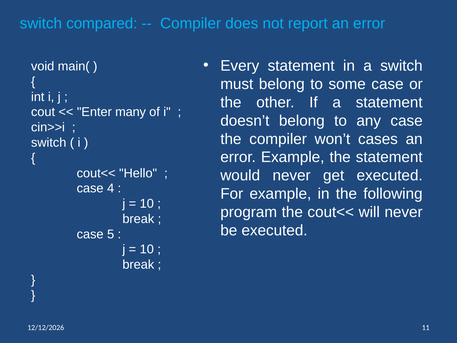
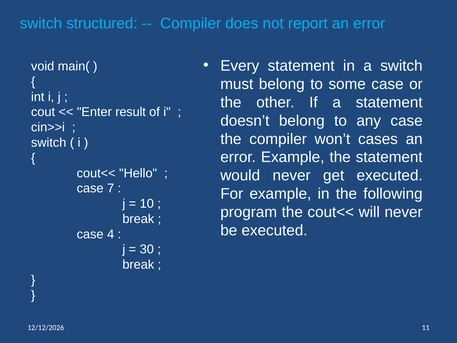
compared: compared -> structured
many: many -> result
4: 4 -> 7
5: 5 -> 4
10 at (147, 249): 10 -> 30
